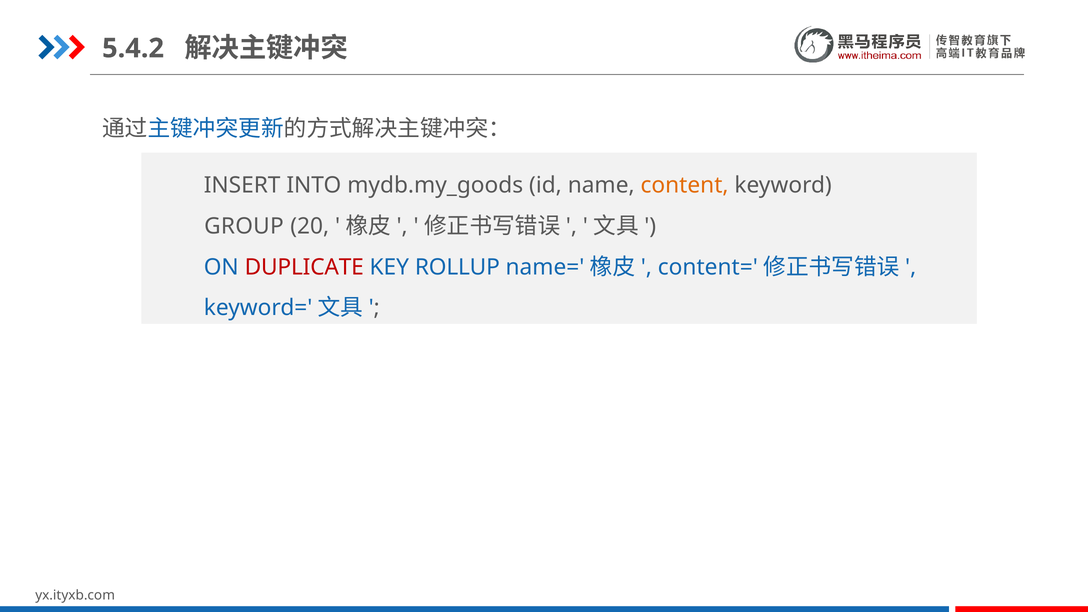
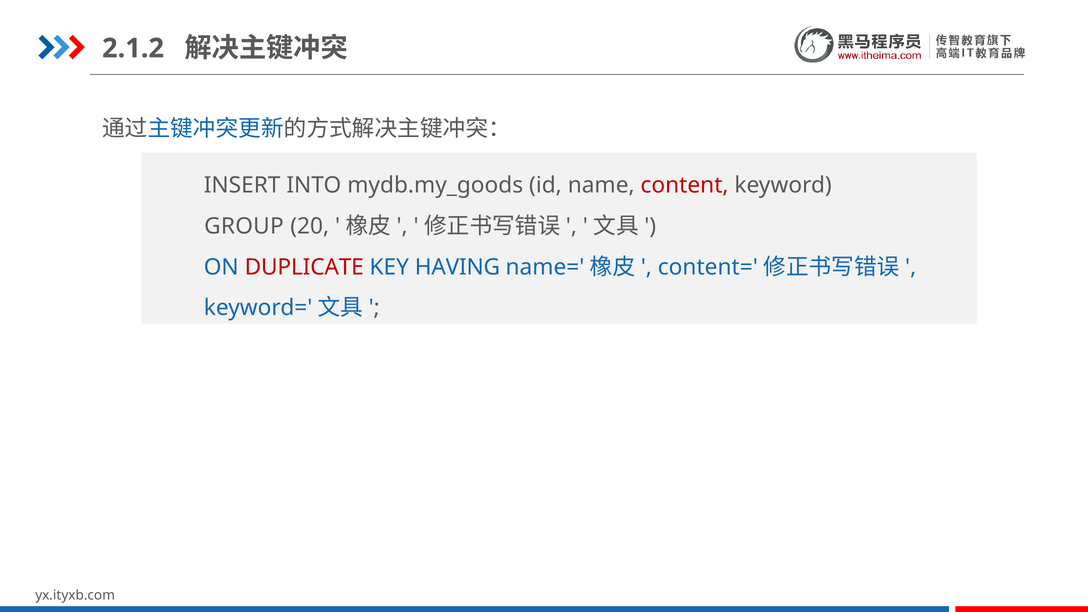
5.4.2: 5.4.2 -> 2.1.2
content colour: orange -> red
ROLLUP: ROLLUP -> HAVING
